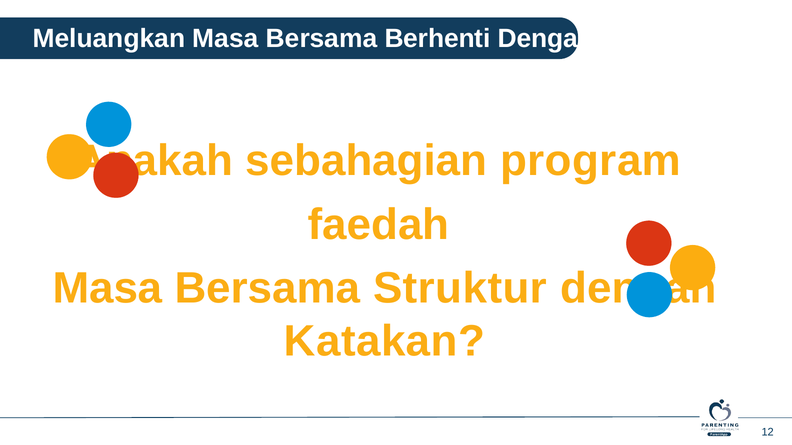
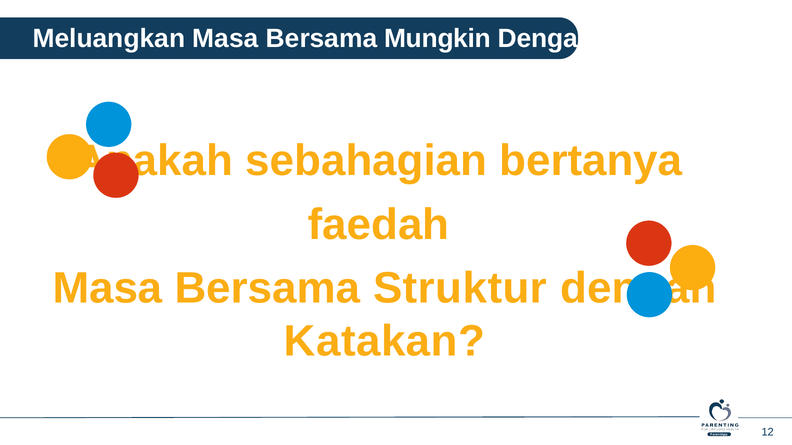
Berhenti: Berhenti -> Mungkin
program: program -> bertanya
